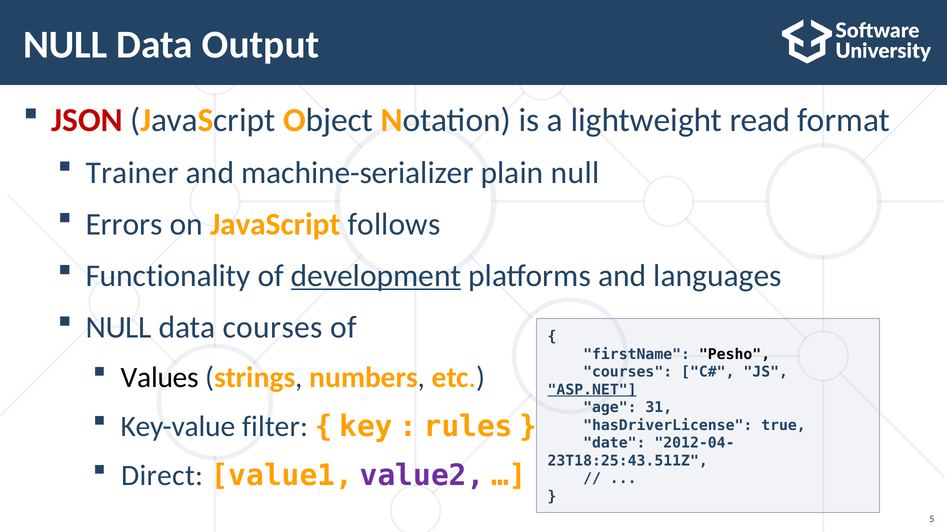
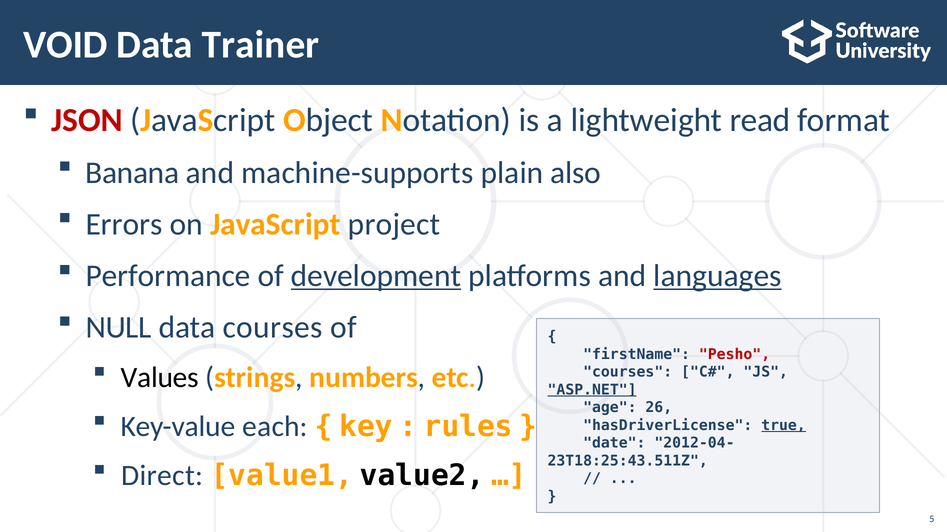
NULL at (65, 45): NULL -> VOID
Output: Output -> Trainer
Trainer: Trainer -> Banana
machine-serializer: machine-serializer -> machine-supports
plain null: null -> also
follows: follows -> project
Functionality: Functionality -> Performance
languages underline: none -> present
Pesho colour: black -> red
31: 31 -> 26
filter: filter -> each
true underline: none -> present
value2 colour: purple -> black
